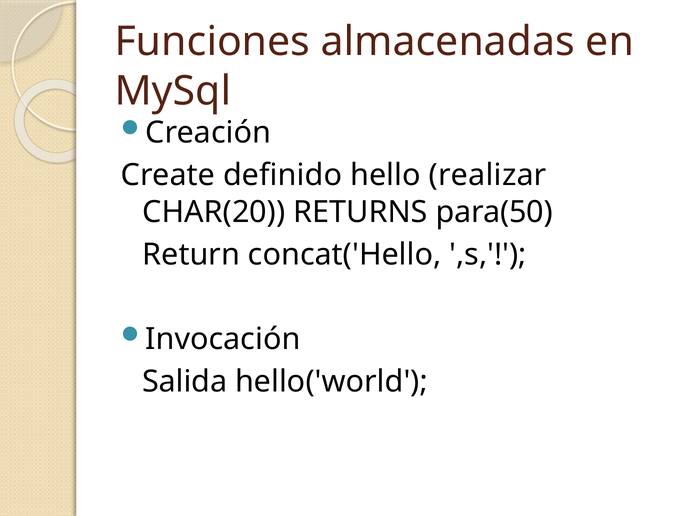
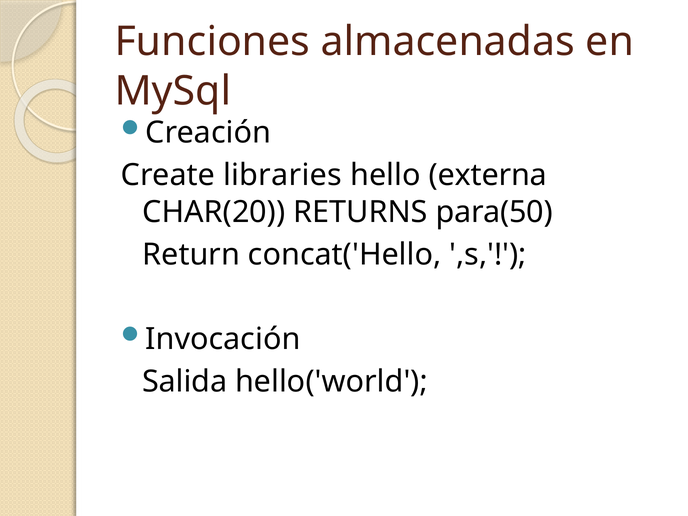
definido: definido -> libraries
realizar: realizar -> externa
